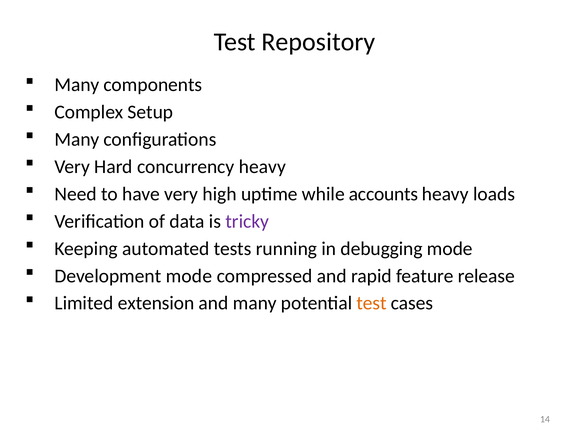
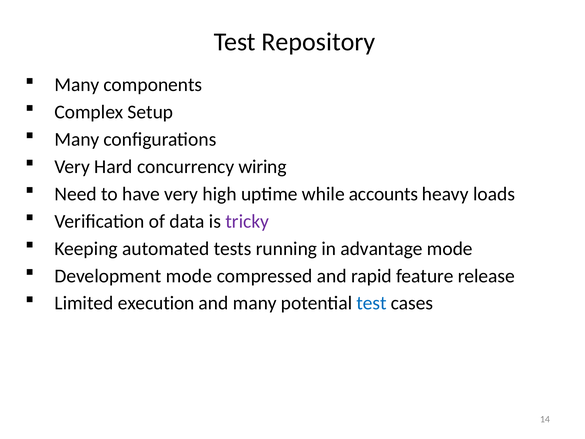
concurrency heavy: heavy -> wiring
debugging: debugging -> advantage
extension: extension -> execution
test at (372, 303) colour: orange -> blue
